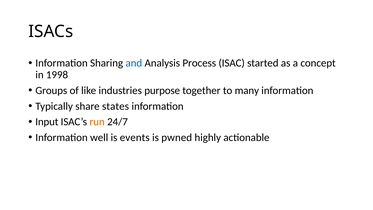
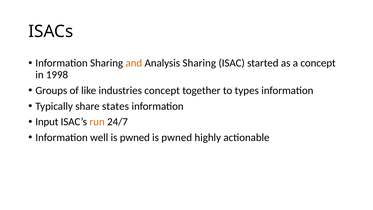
and colour: blue -> orange
Analysis Process: Process -> Sharing
industries purpose: purpose -> concept
many: many -> types
events at (135, 137): events -> pwned
